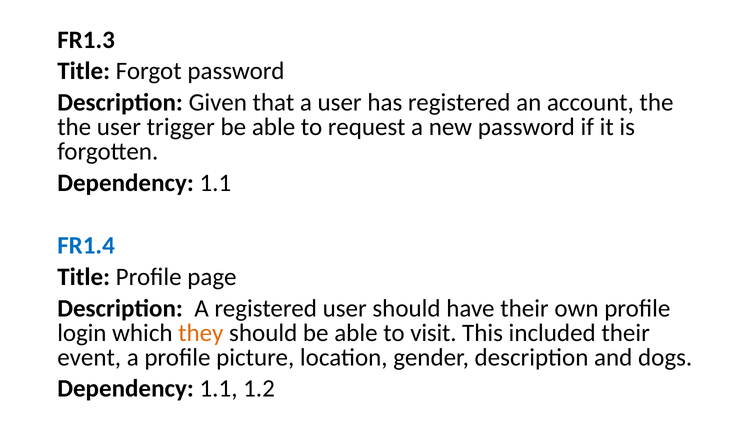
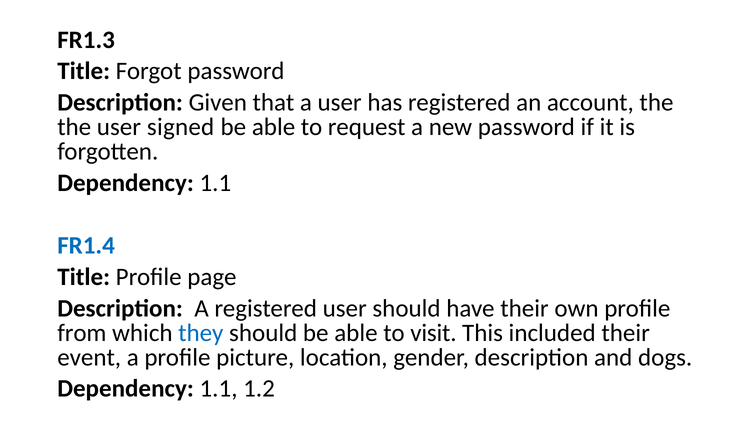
trigger: trigger -> signed
login: login -> from
they colour: orange -> blue
